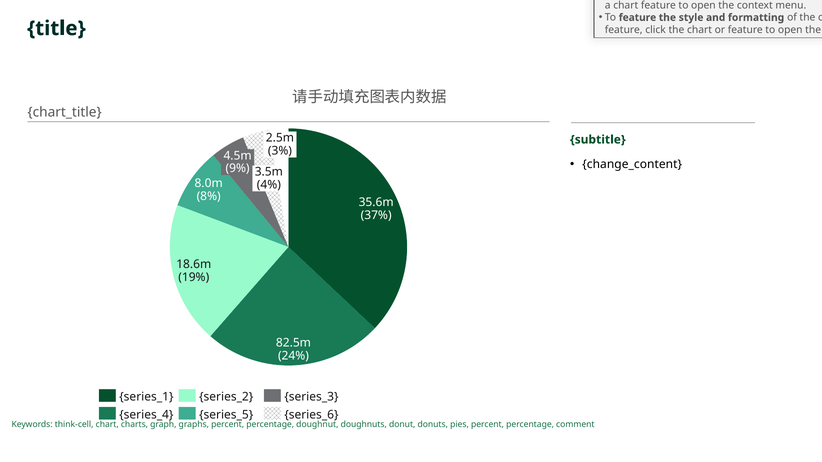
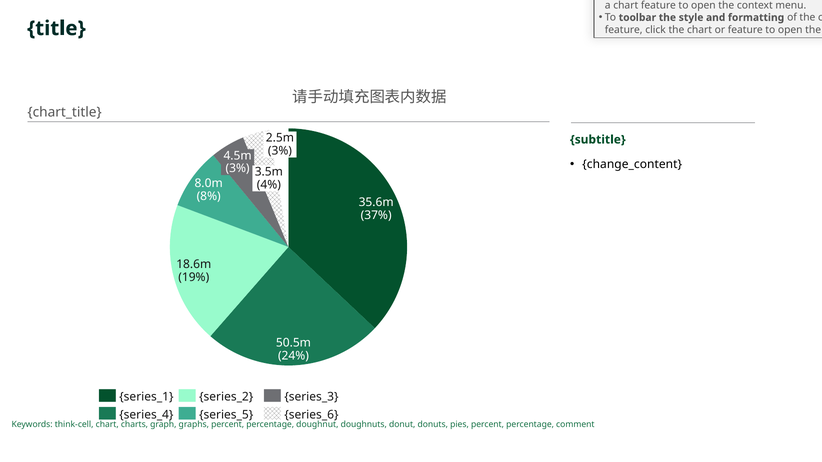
To feature: feature -> toolbar
9% at (238, 169): 9% -> 3%
82.5m: 82.5m -> 50.5m
